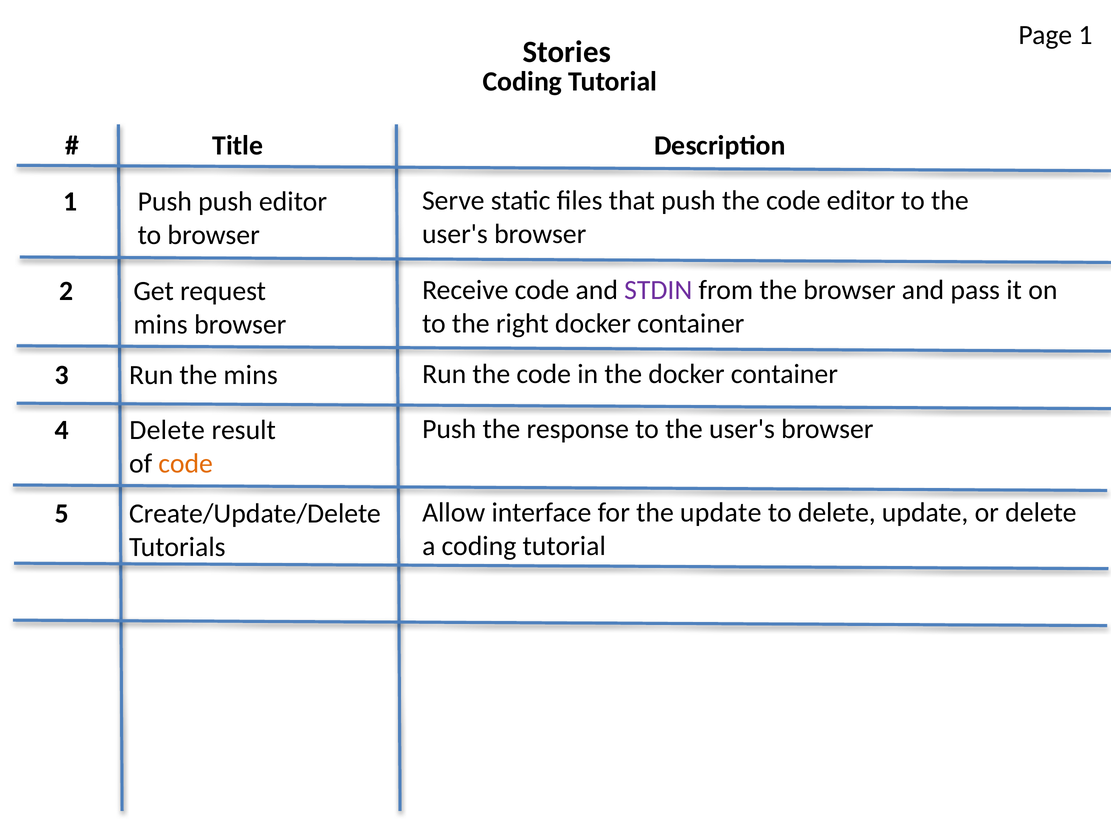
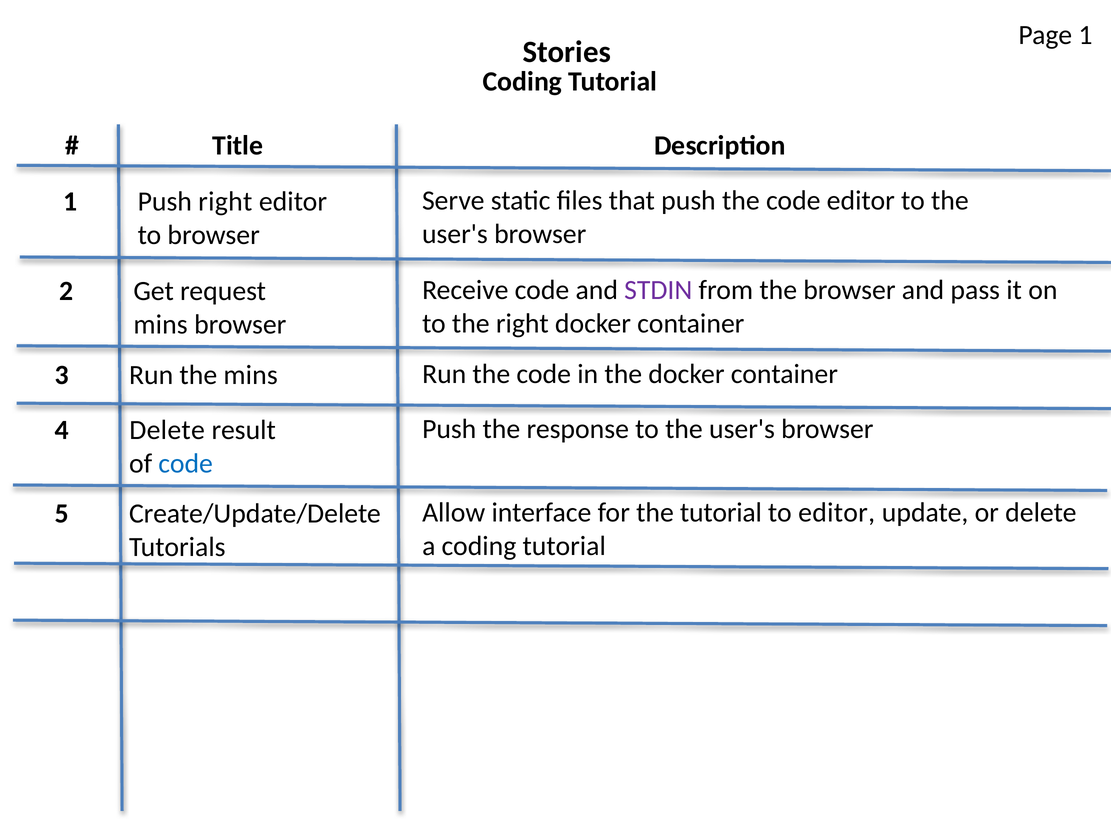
Push push: push -> right
code at (186, 463) colour: orange -> blue
the update: update -> tutorial
to delete: delete -> editor
